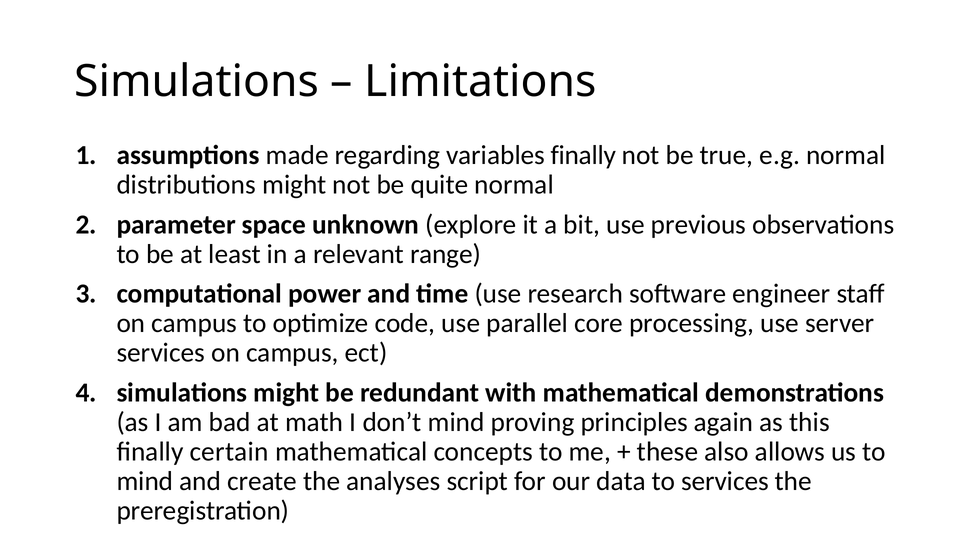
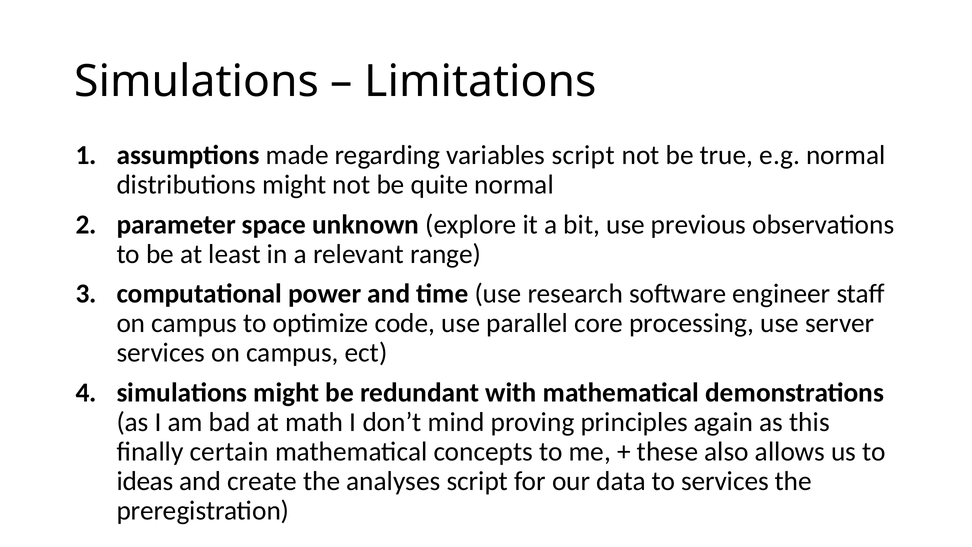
variables finally: finally -> script
mind at (145, 481): mind -> ideas
